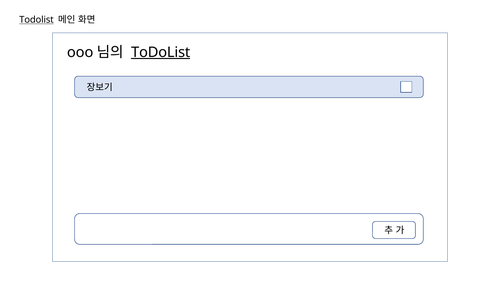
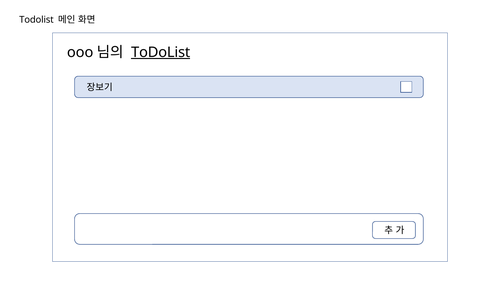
Todolist at (36, 20) underline: present -> none
